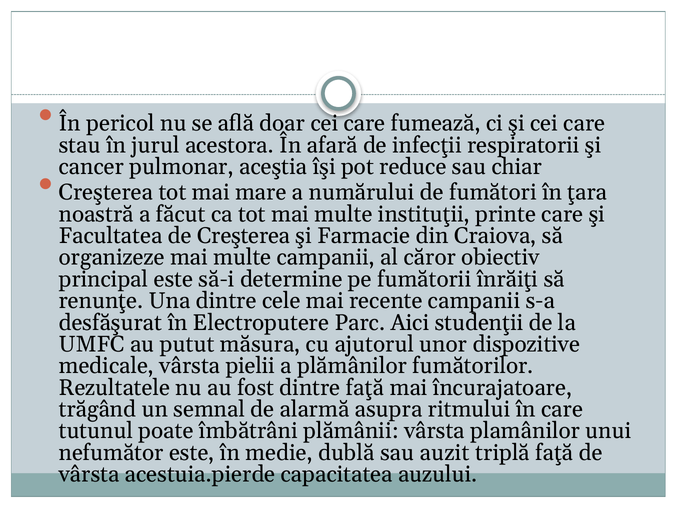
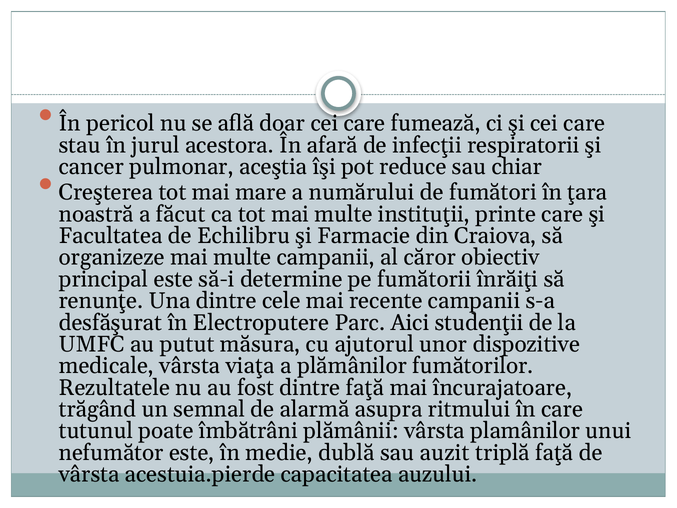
de Creşterea: Creşterea -> Echilibru
pielii: pielii -> viaţa
